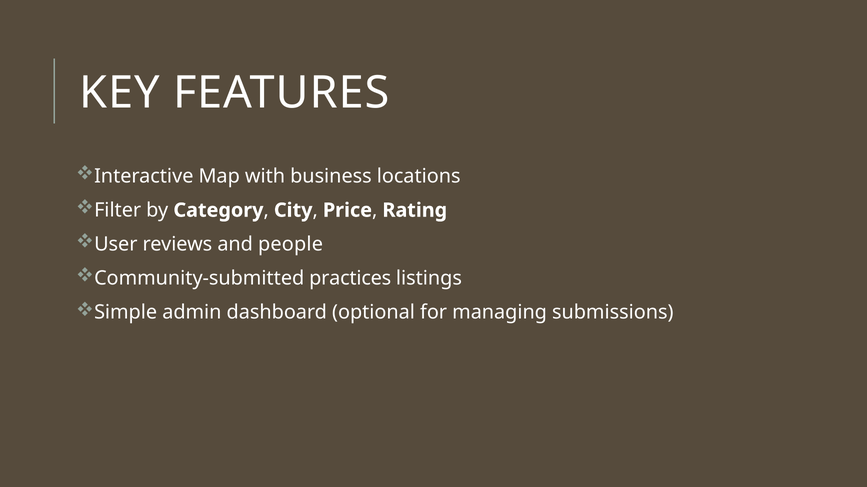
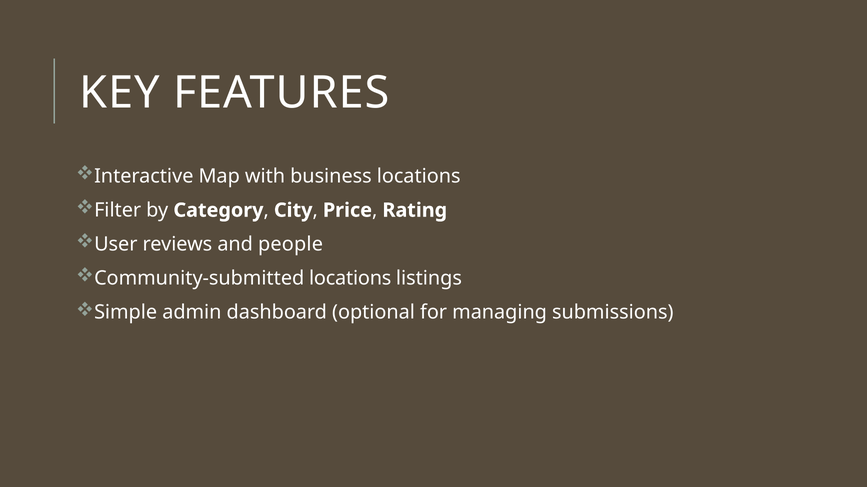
Community-submitted practices: practices -> locations
